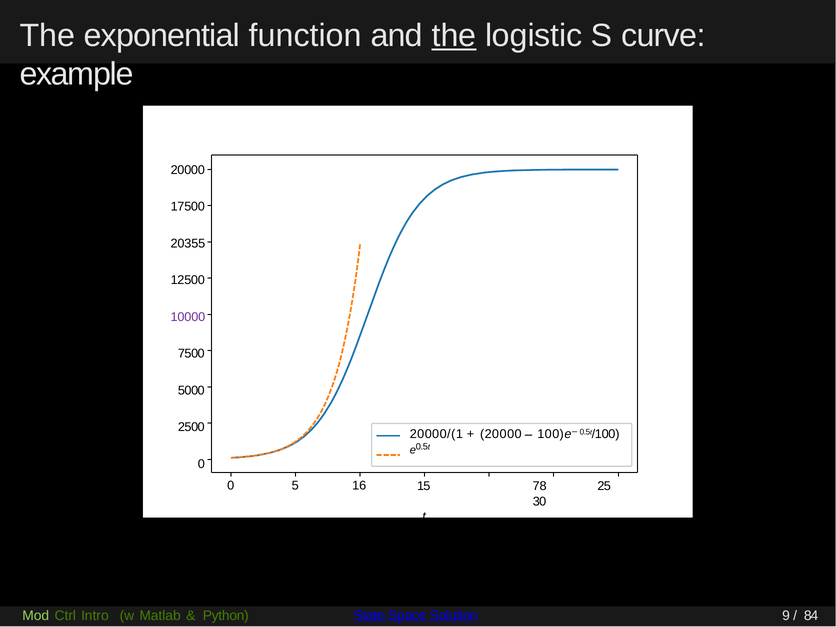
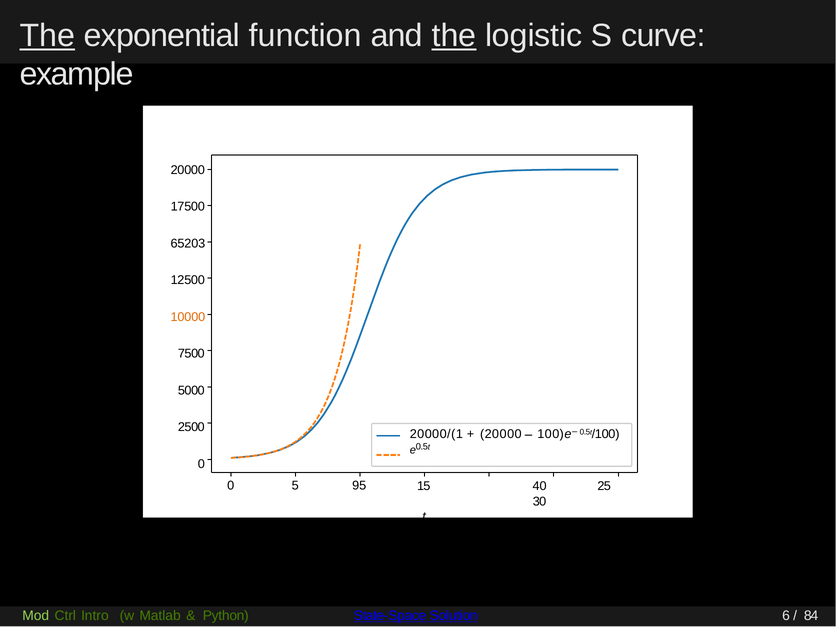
The at (47, 36) underline: none -> present
20355: 20355 -> 65203
10000 colour: purple -> orange
16: 16 -> 95
78: 78 -> 40
9: 9 -> 6
